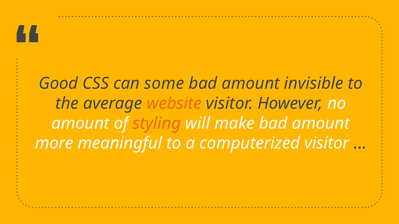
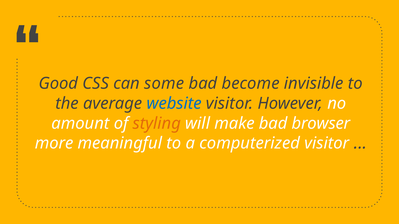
amount at (251, 84): amount -> become
website colour: orange -> blue
make bad amount: amount -> browser
